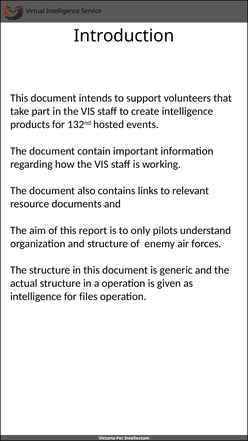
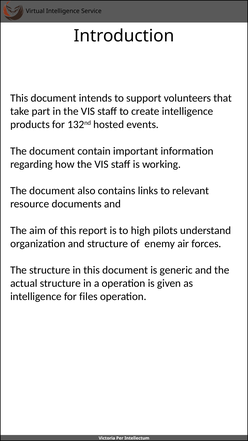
only: only -> high
